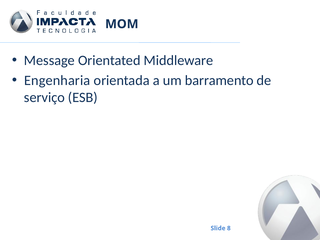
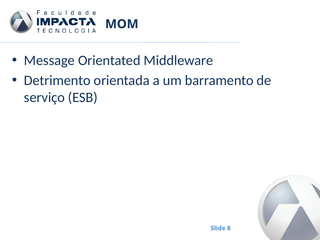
Engenharia: Engenharia -> Detrimento
